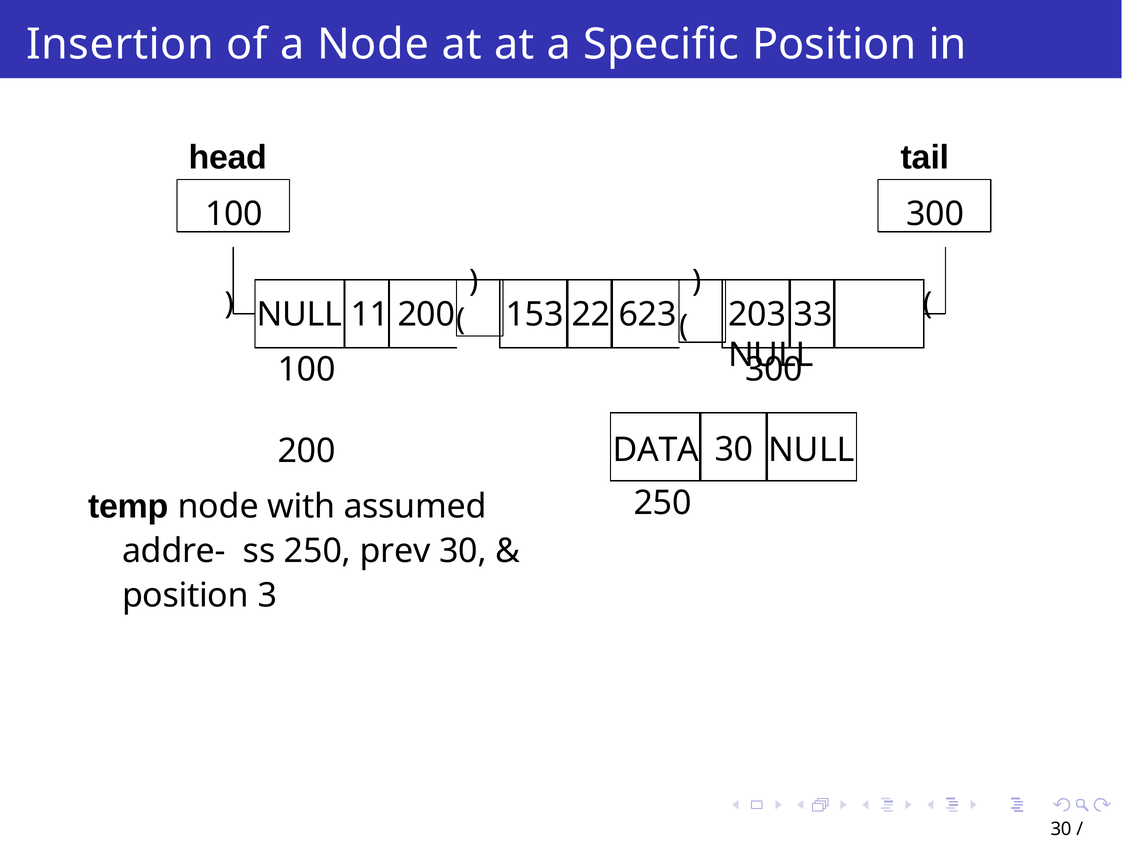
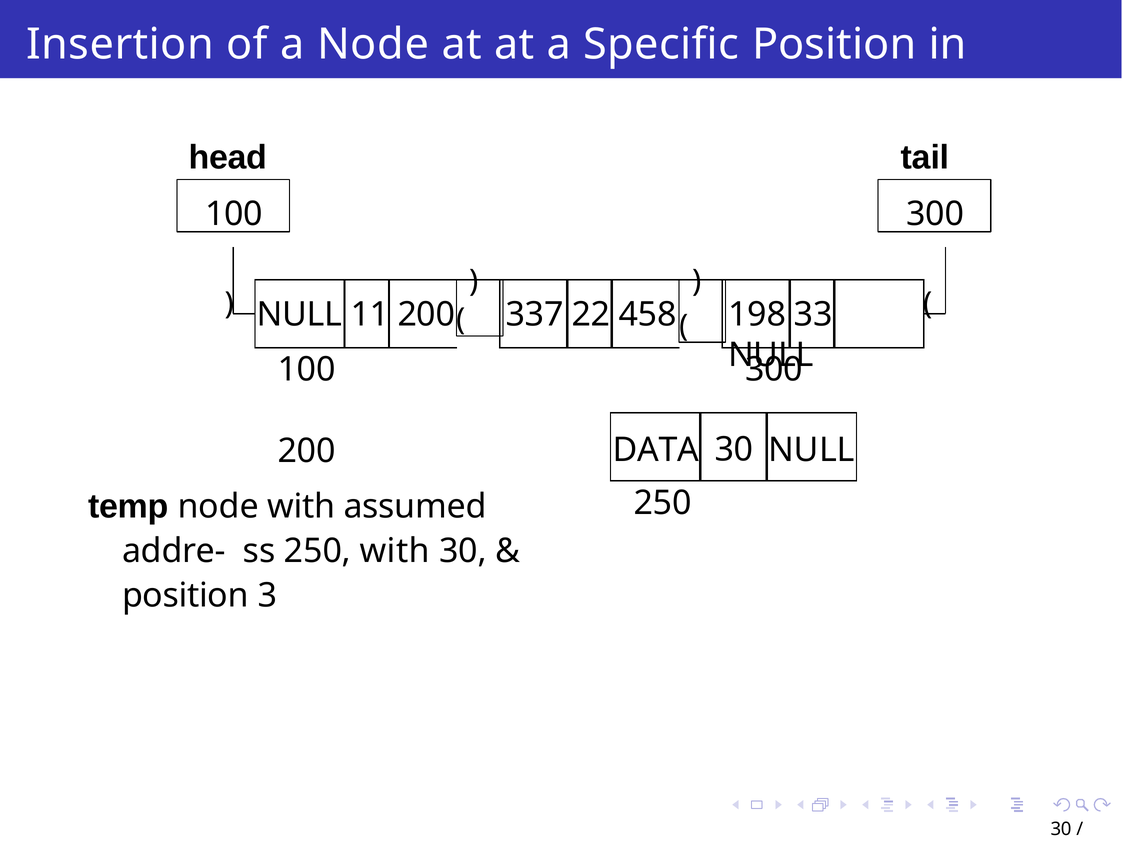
153: 153 -> 337
623: 623 -> 458
203: 203 -> 198
250 prev: prev -> with
